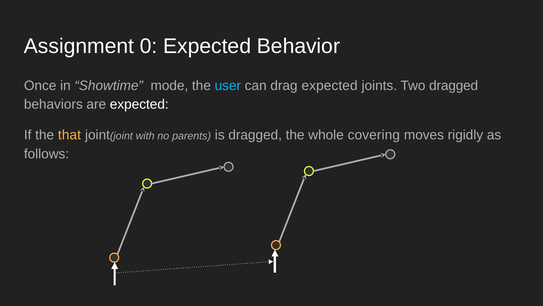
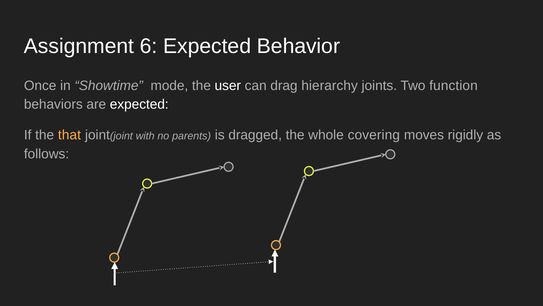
0: 0 -> 6
user colour: light blue -> white
drag expected: expected -> hierarchy
Two dragged: dragged -> function
